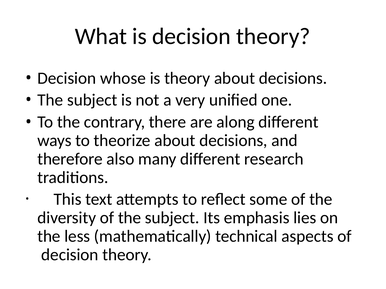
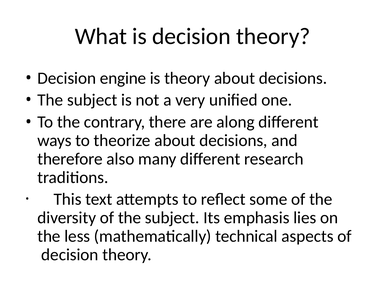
whose: whose -> engine
